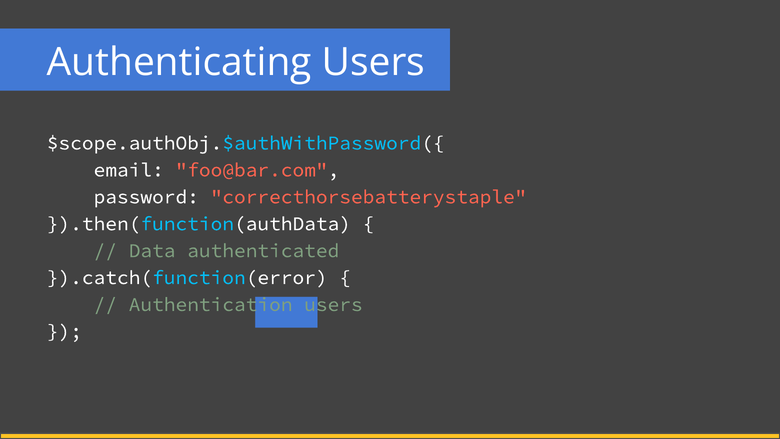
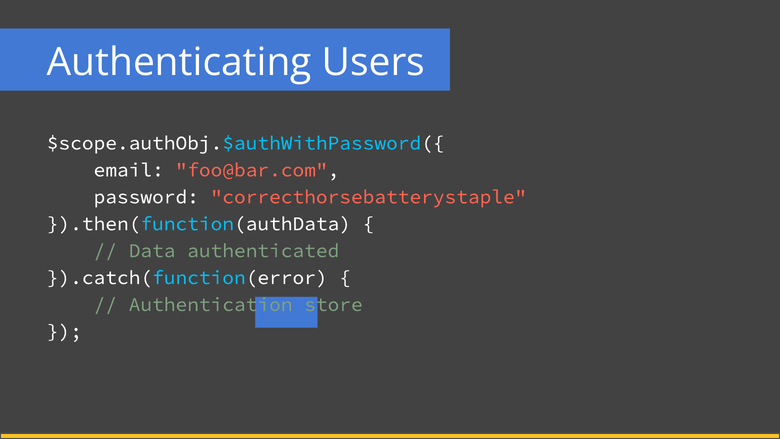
Authentication users: users -> store
